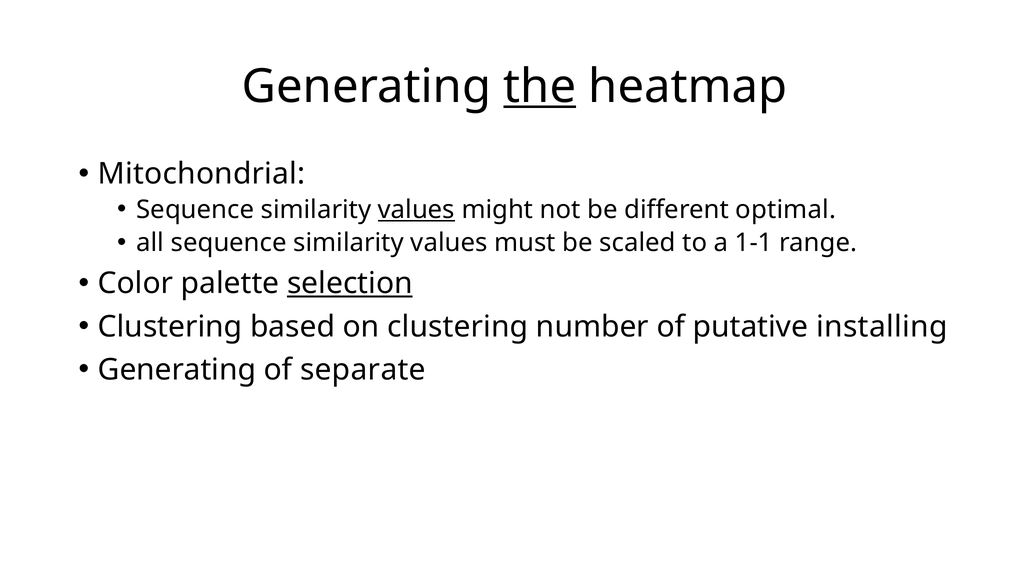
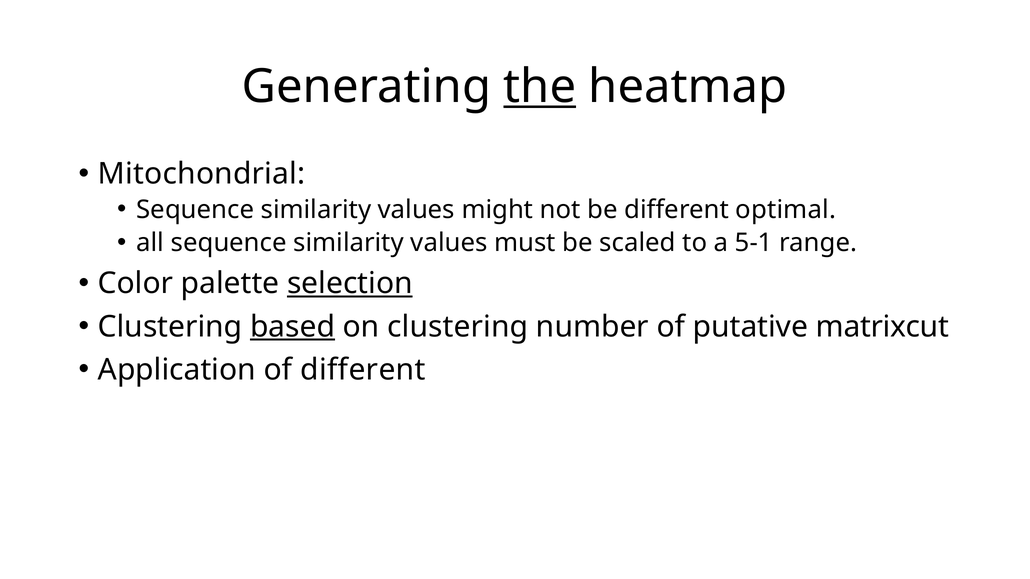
values at (416, 210) underline: present -> none
1-1: 1-1 -> 5-1
based underline: none -> present
installing: installing -> matrixcut
Generating at (177, 370): Generating -> Application
of separate: separate -> different
